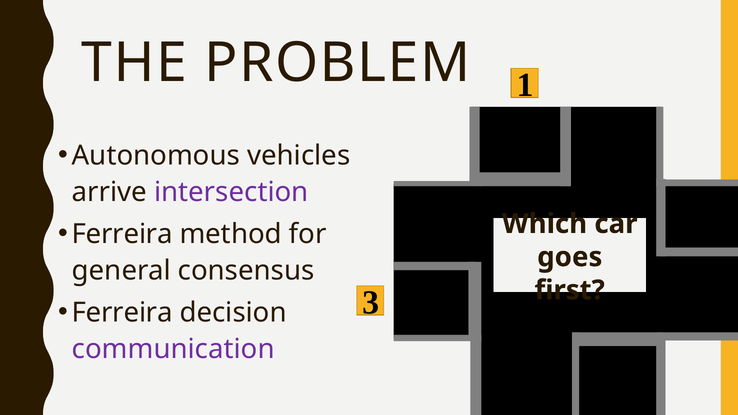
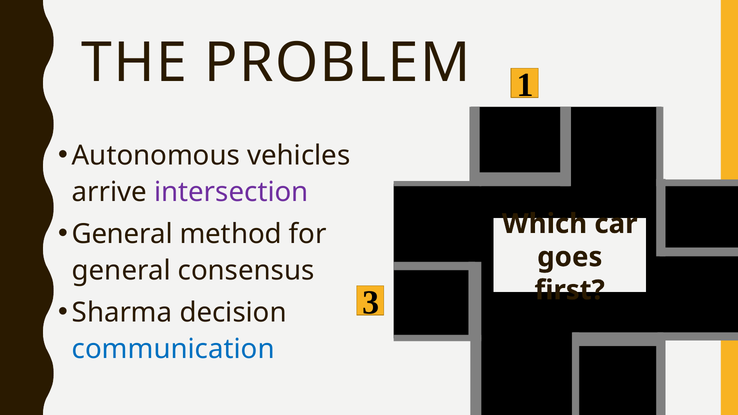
Ferreira at (122, 234): Ferreira -> General
Ferreira at (122, 313): Ferreira -> Sharma
communication colour: purple -> blue
